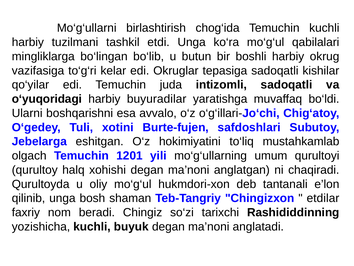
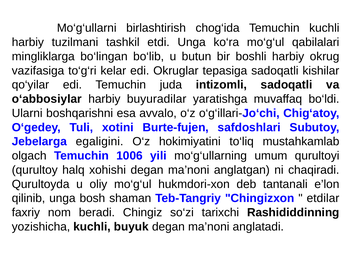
o‘yuqoridagi: o‘yuqoridagi -> o‘abbosiylar
eshitgan: eshitgan -> egaligini
1201: 1201 -> 1006
